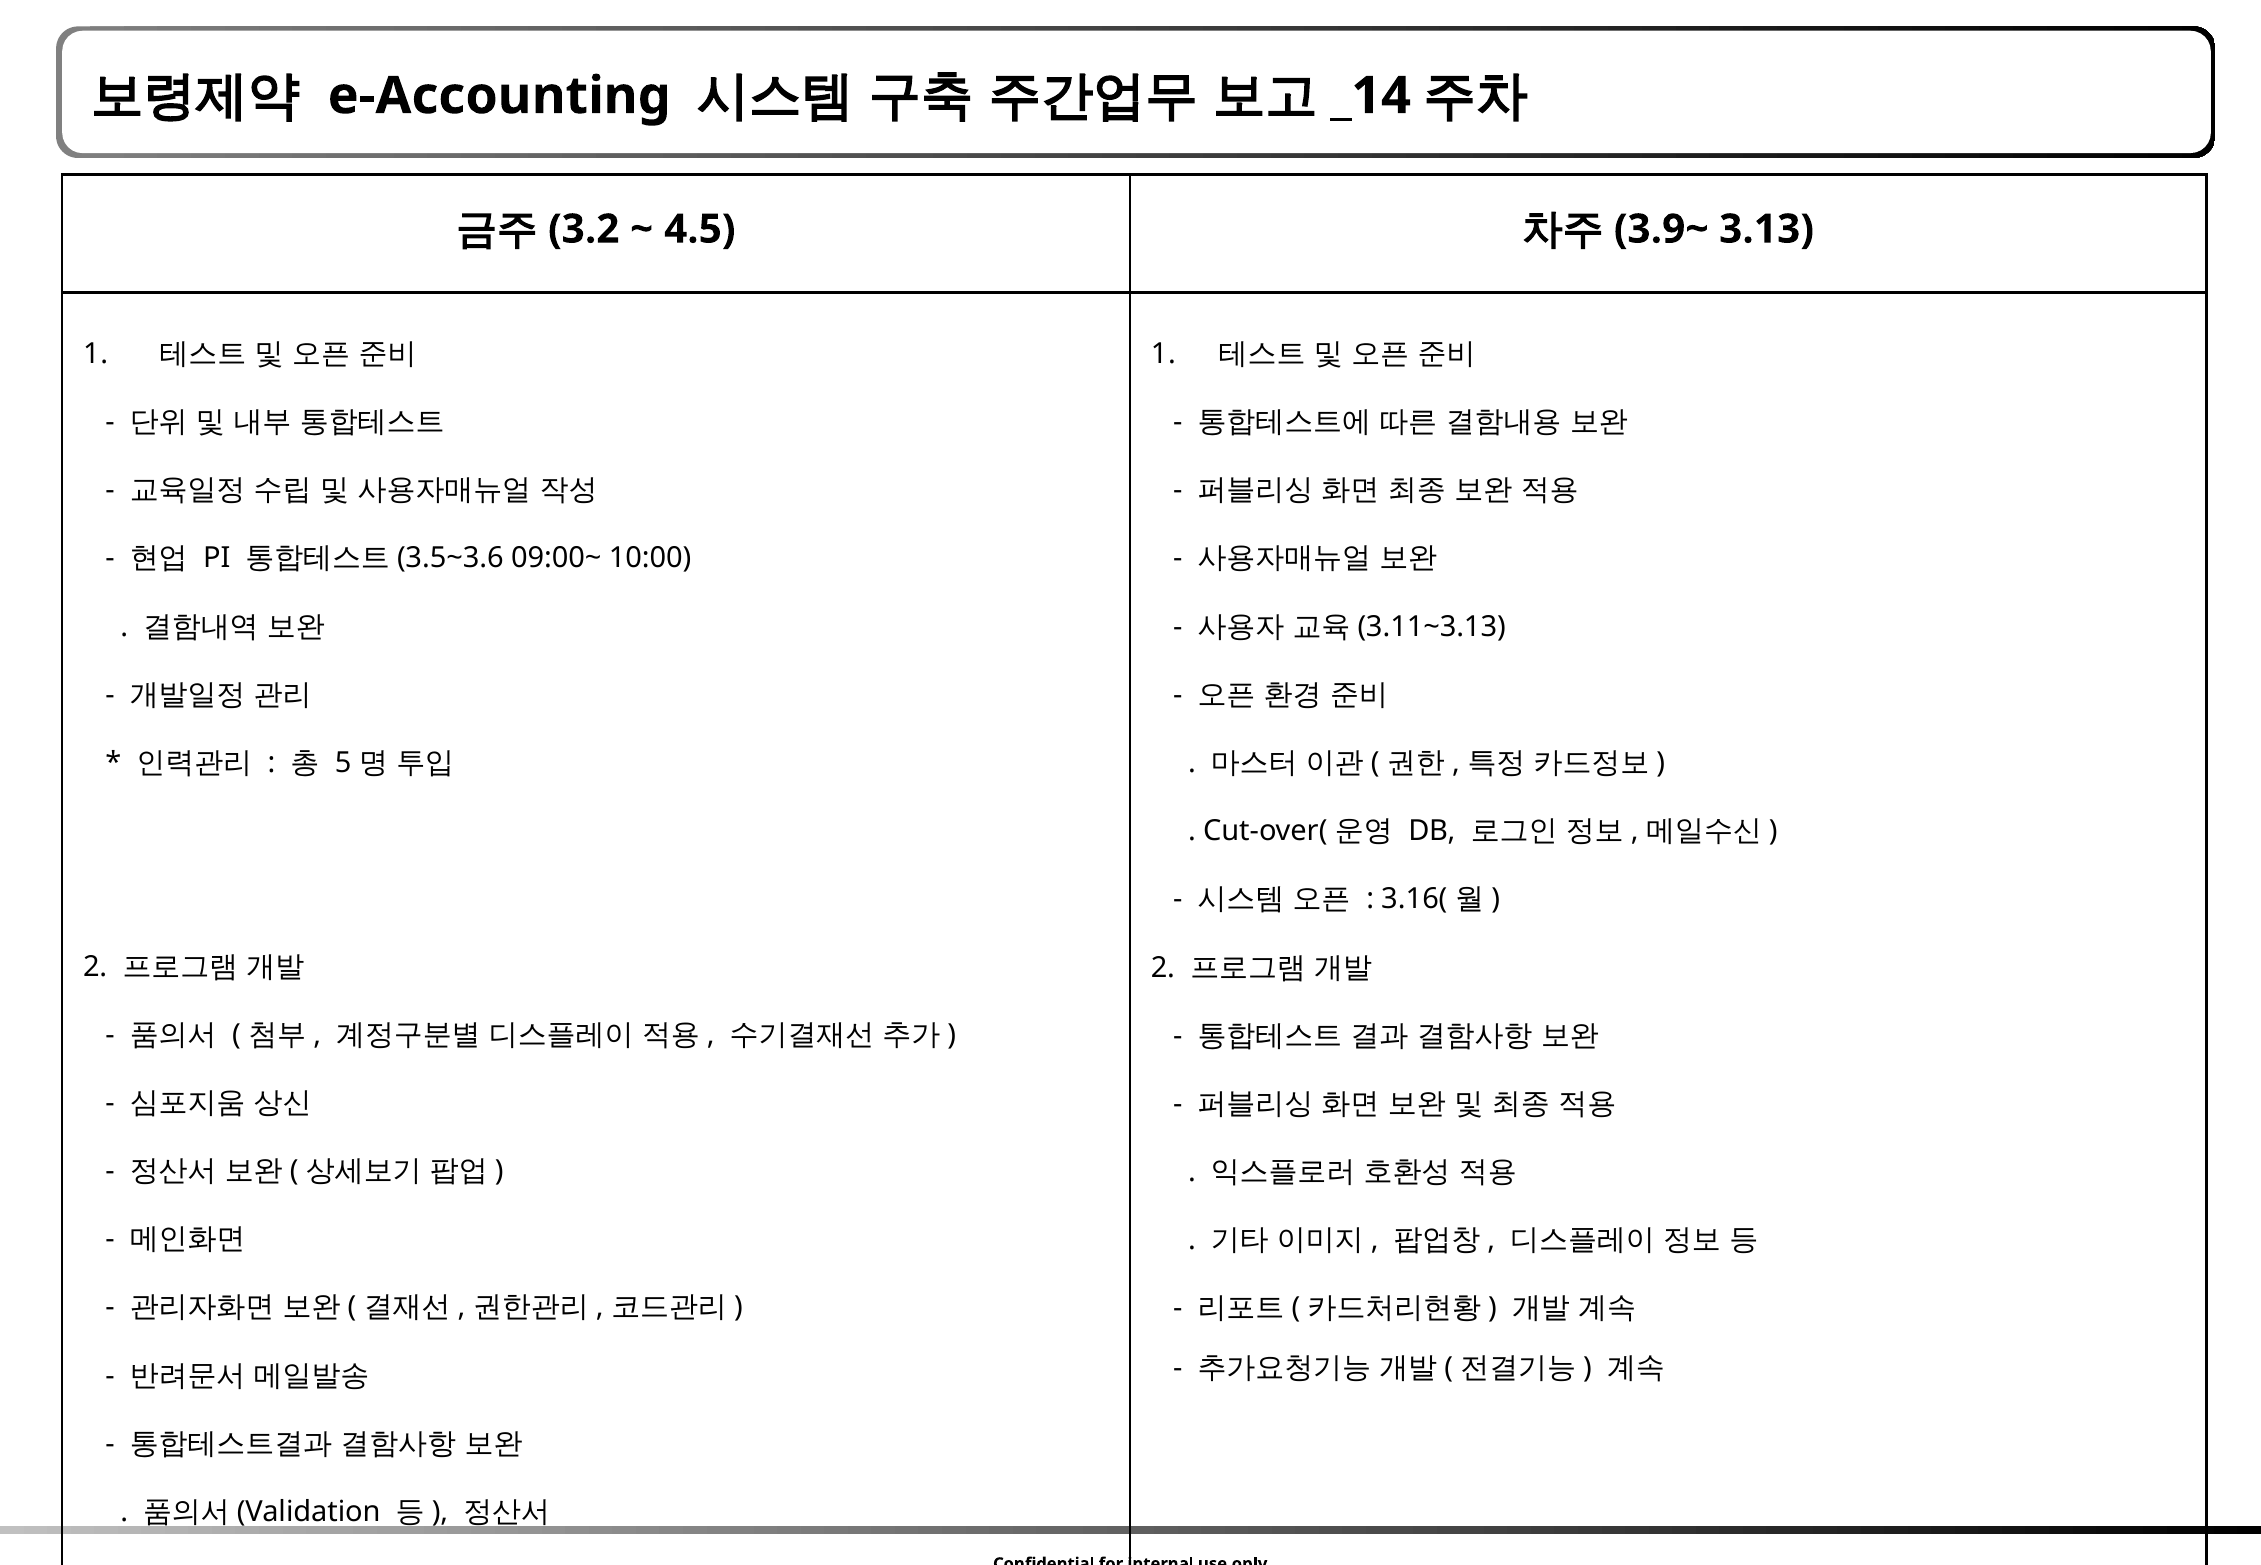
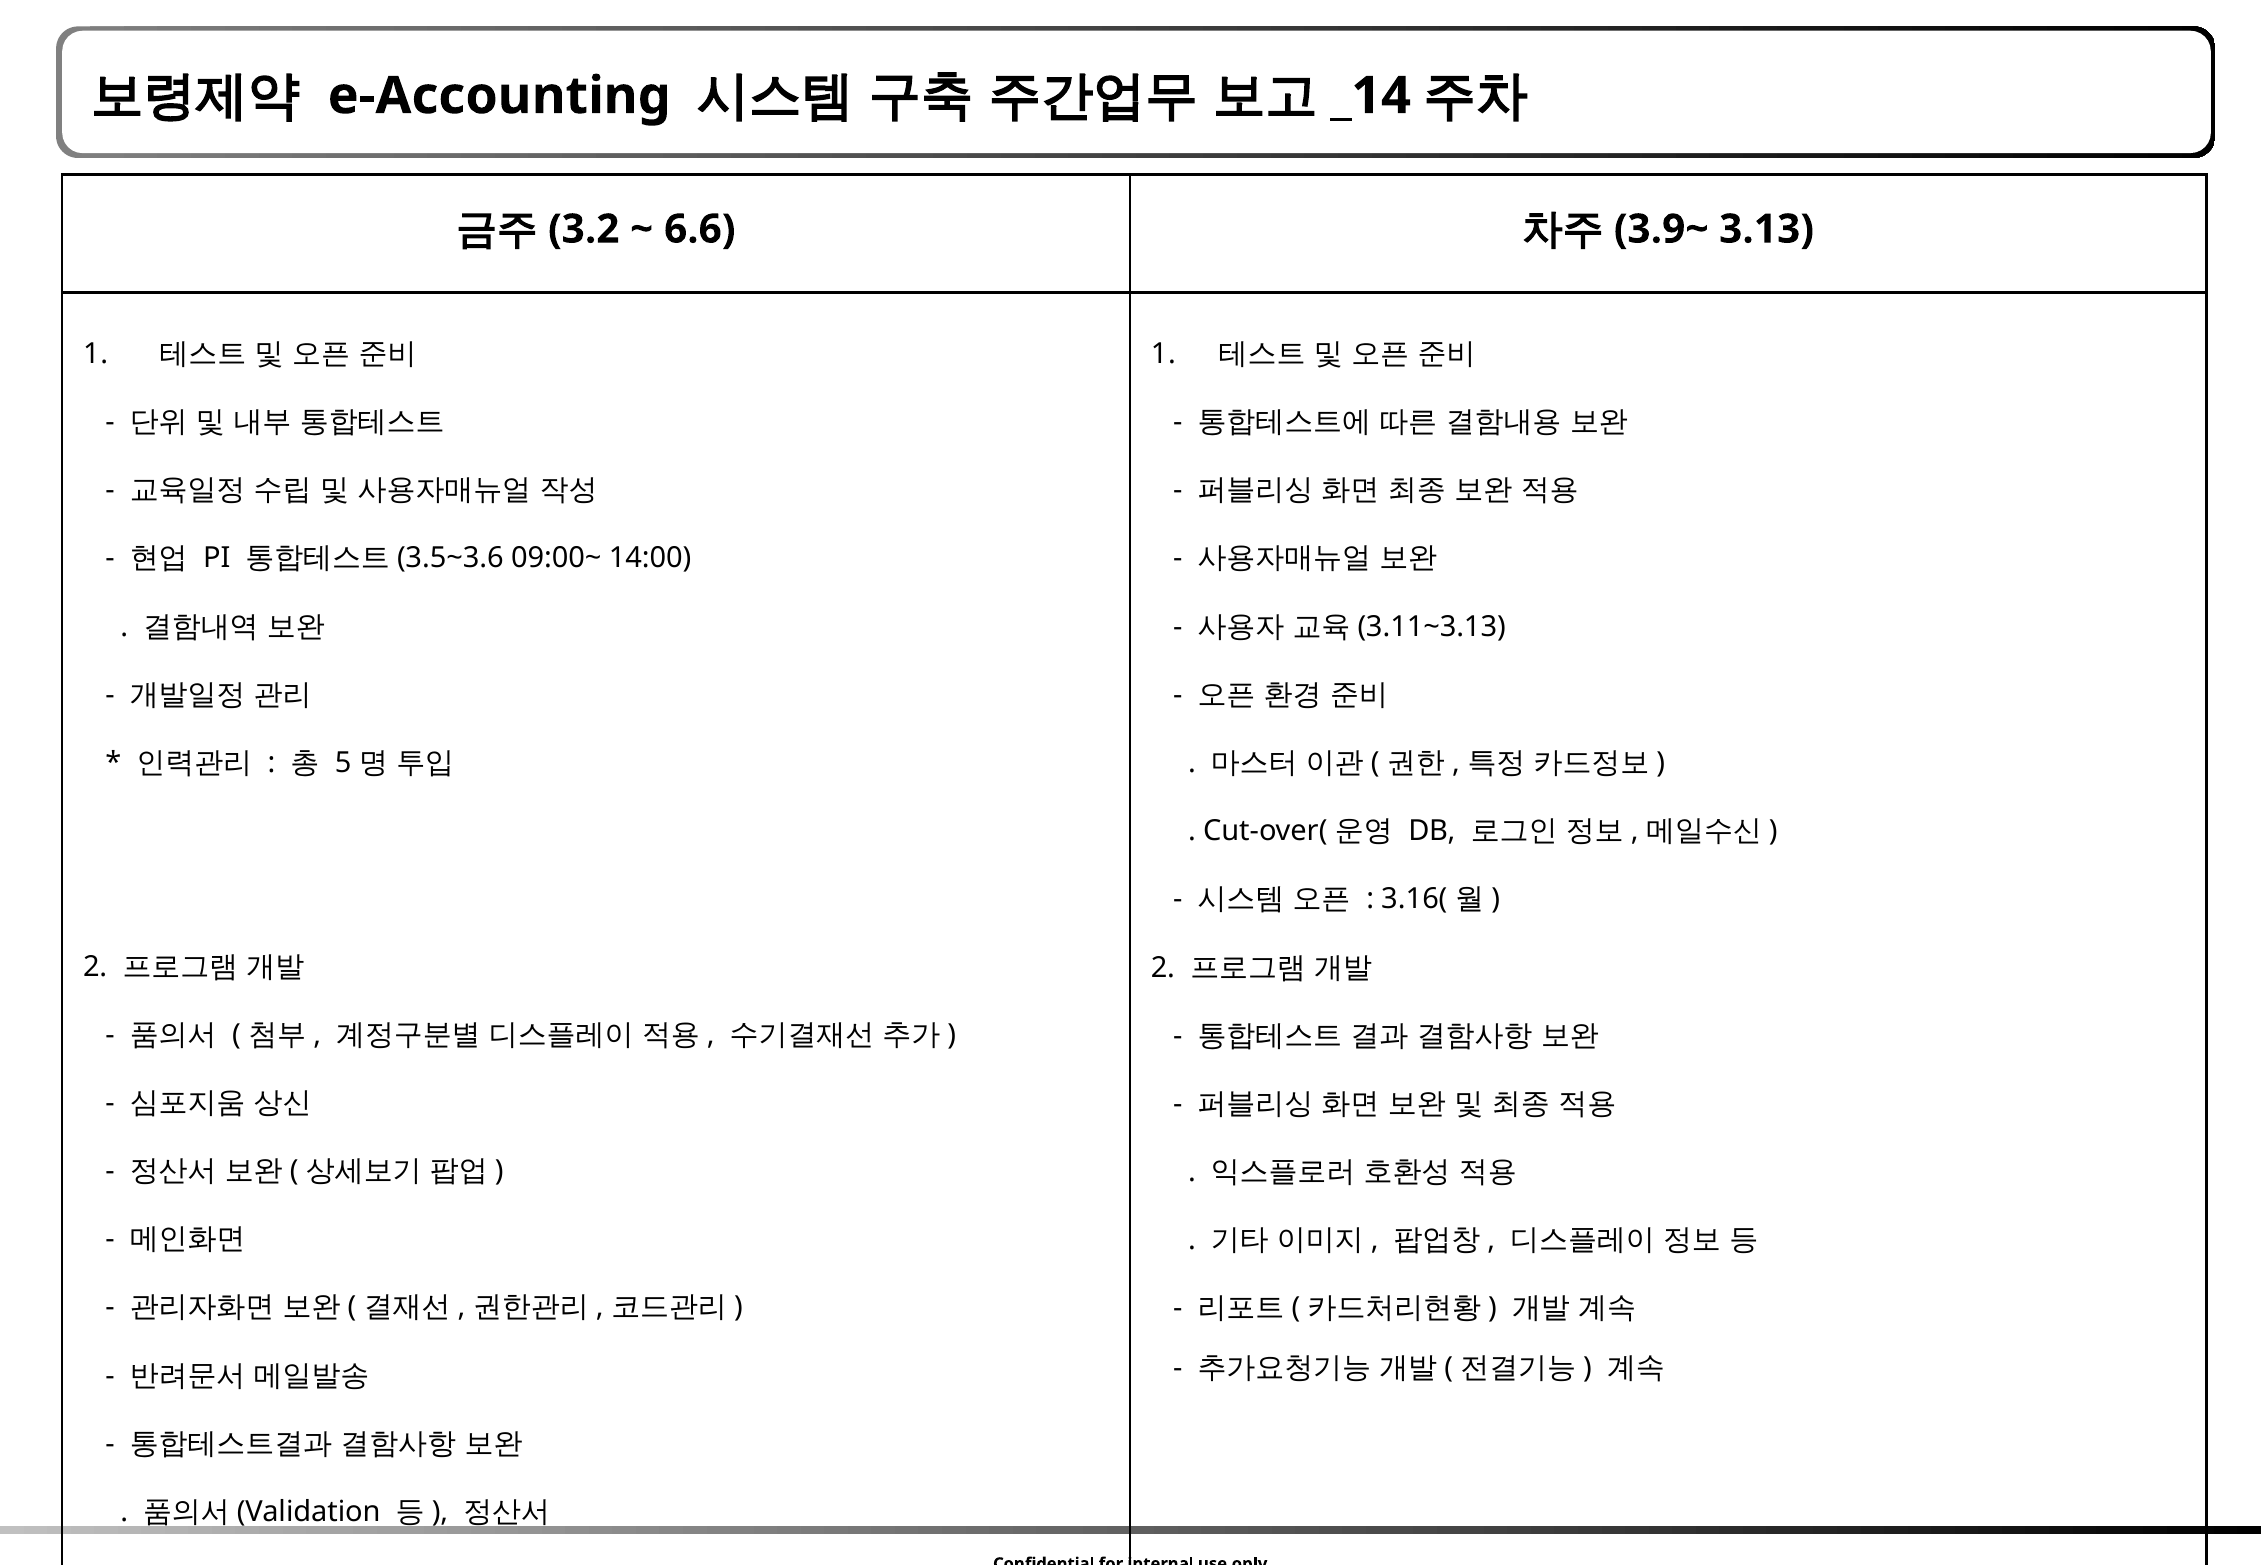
4.5: 4.5 -> 6.6
10:00: 10:00 -> 14:00
